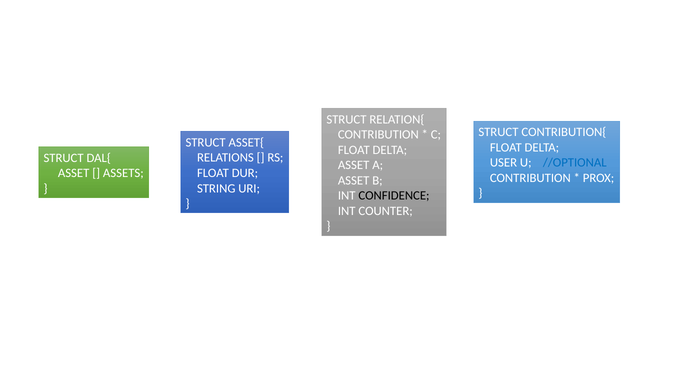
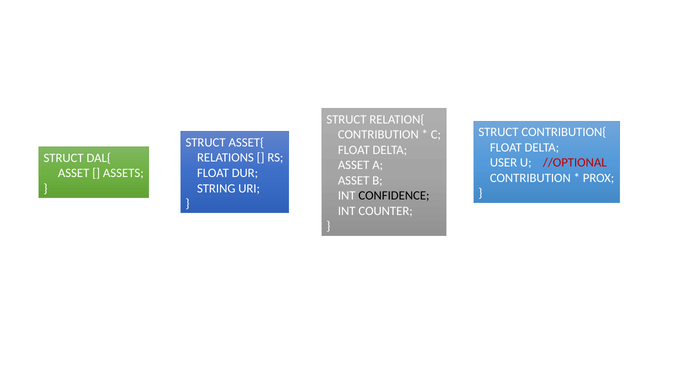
//OPTIONAL colour: blue -> red
